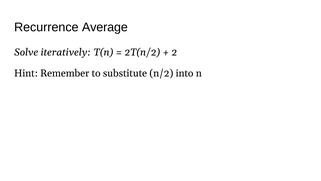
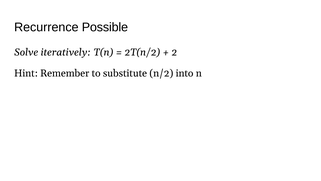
Average: Average -> Possible
